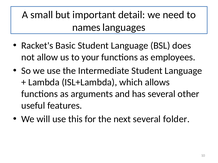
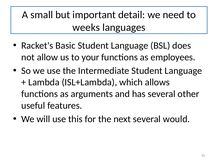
names: names -> weeks
folder: folder -> would
